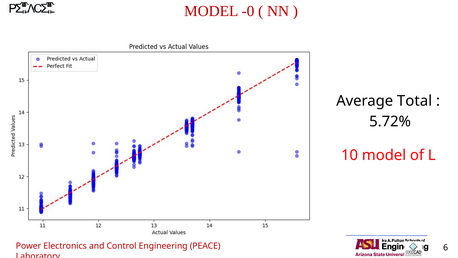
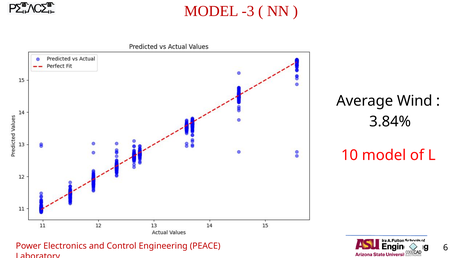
-0: -0 -> -3
Total: Total -> Wind
5.72%: 5.72% -> 3.84%
